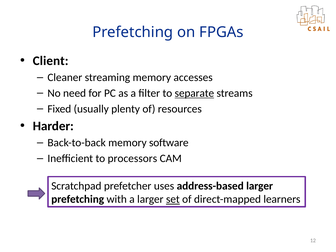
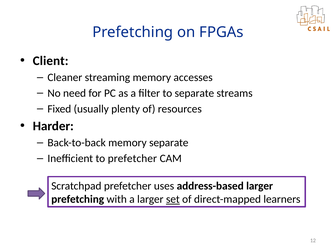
separate at (194, 93) underline: present -> none
memory software: software -> separate
to processors: processors -> prefetcher
